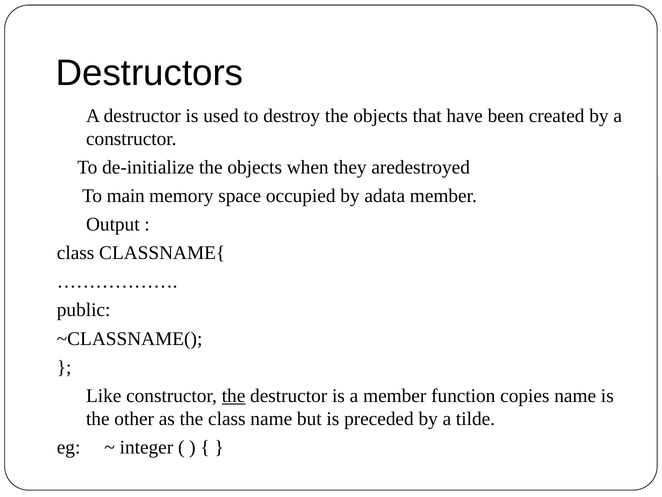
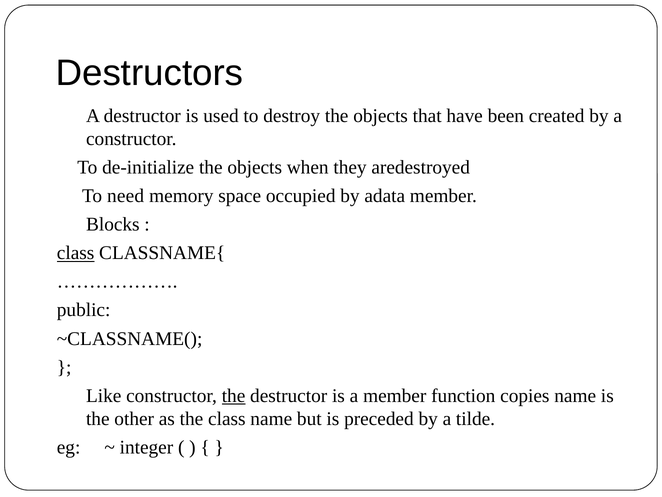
main: main -> need
Output: Output -> Blocks
class at (76, 253) underline: none -> present
